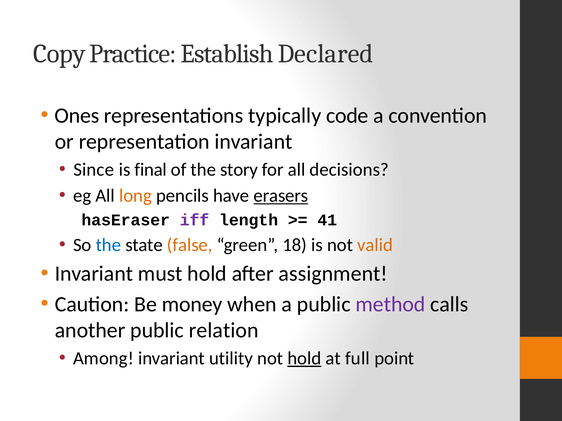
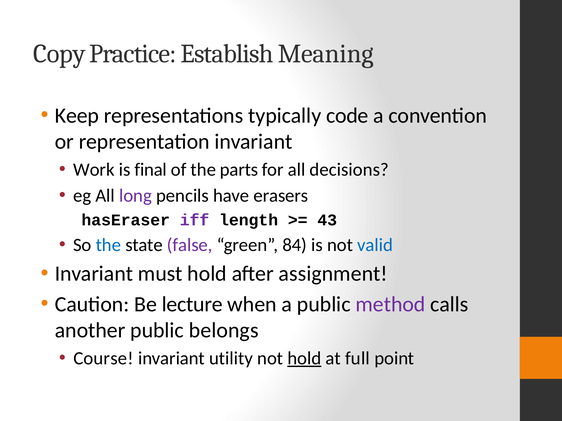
Declared: Declared -> Meaning
Ones: Ones -> Keep
Since: Since -> Work
story: story -> parts
long colour: orange -> purple
erasers underline: present -> none
41: 41 -> 43
false colour: orange -> purple
18: 18 -> 84
valid colour: orange -> blue
money: money -> lecture
relation: relation -> belongs
Among: Among -> Course
